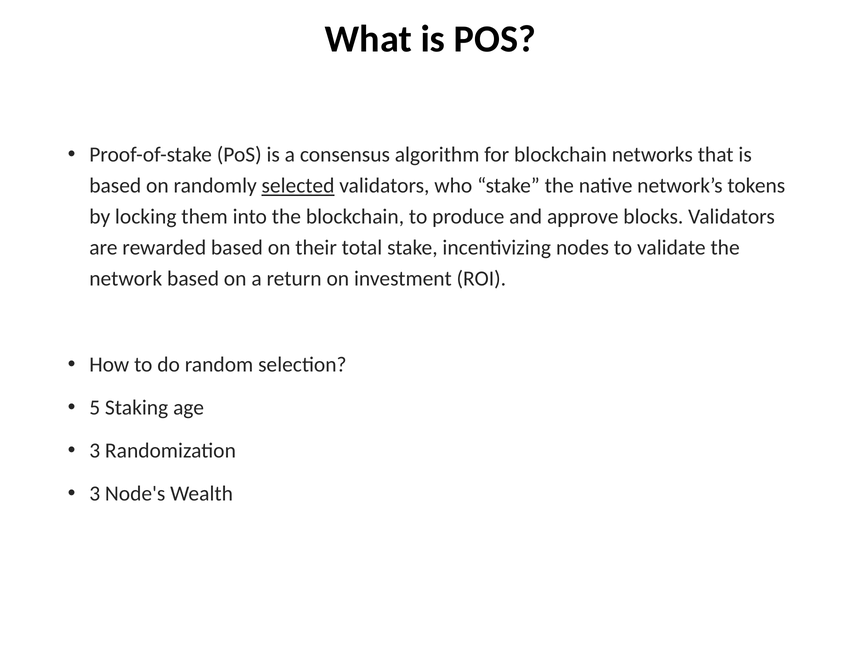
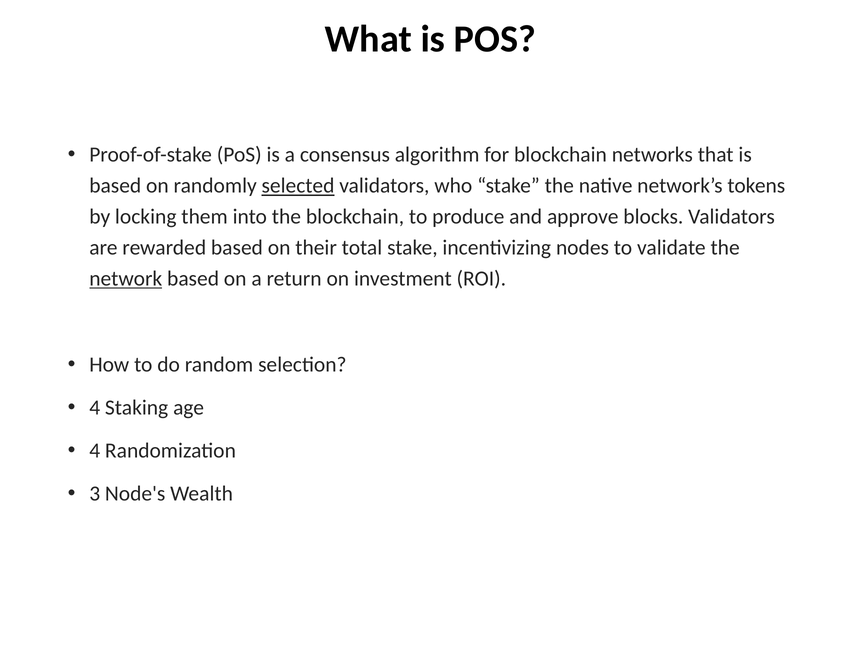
network underline: none -> present
5 at (95, 408): 5 -> 4
3 at (95, 451): 3 -> 4
